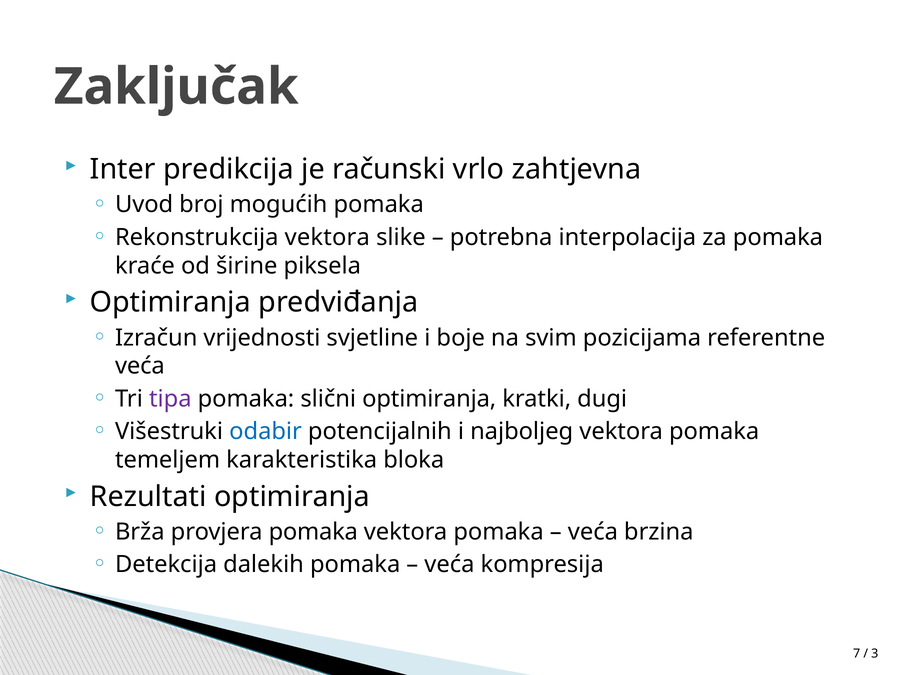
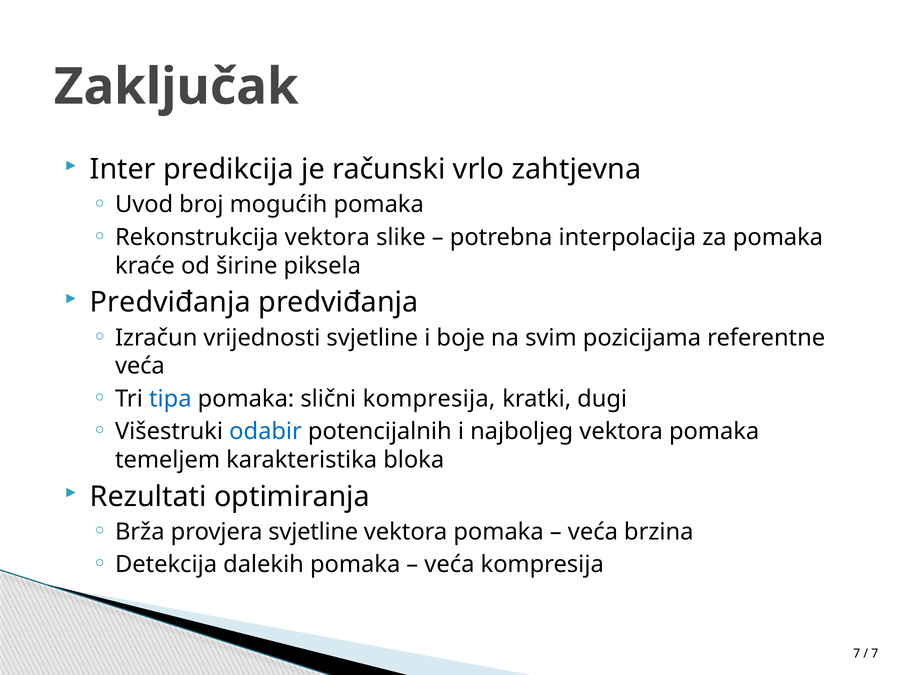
Optimiranja at (170, 303): Optimiranja -> Predviđanja
tipa colour: purple -> blue
slični optimiranja: optimiranja -> kompresija
provjera pomaka: pomaka -> svjetline
3 at (875, 654): 3 -> 7
